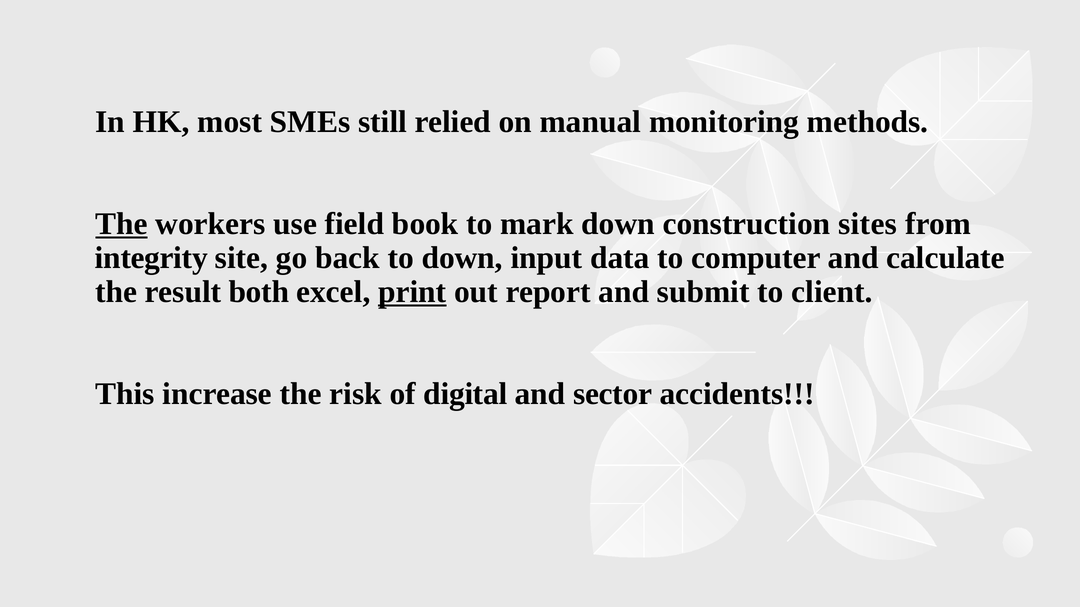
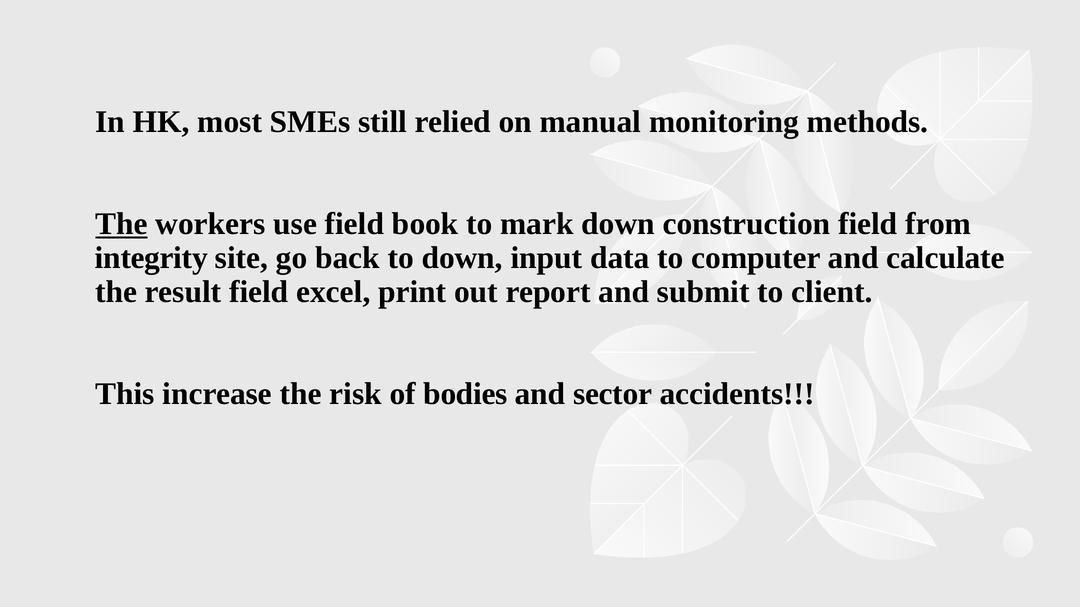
construction sites: sites -> field
result both: both -> field
print underline: present -> none
digital: digital -> bodies
